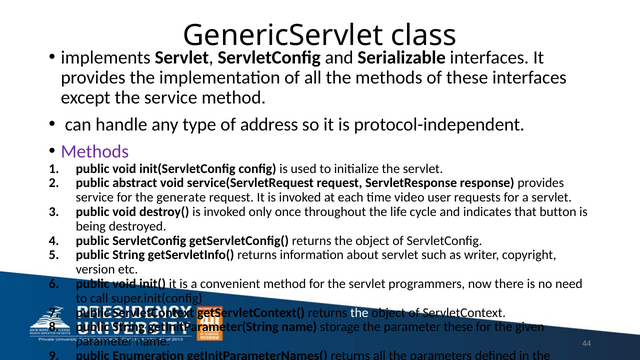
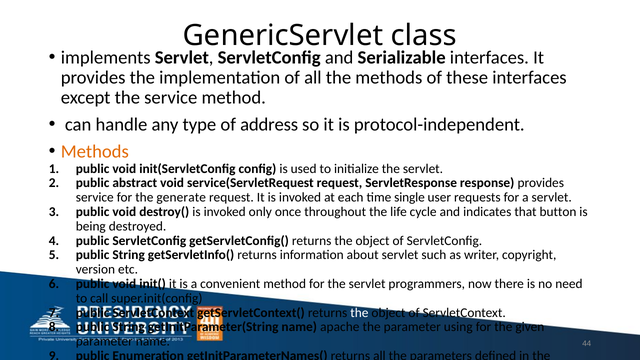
Methods at (95, 151) colour: purple -> orange
video: video -> single
storage: storage -> apache
parameter these: these -> using
